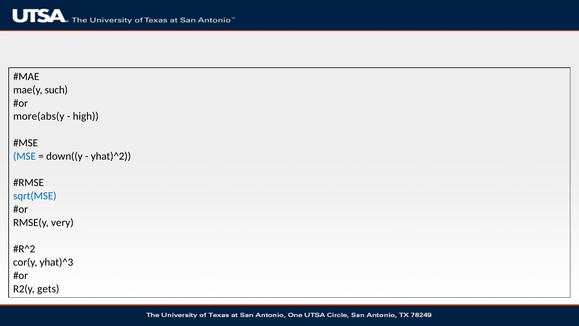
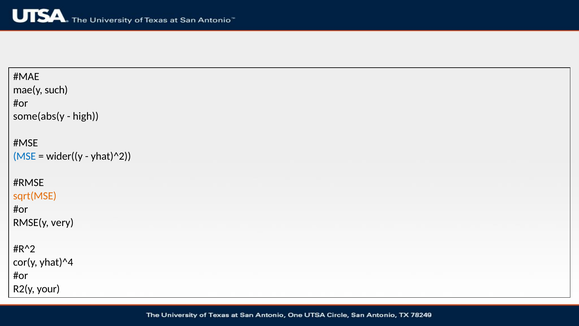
more(abs(y: more(abs(y -> some(abs(y
down((y: down((y -> wider((y
sqrt(MSE colour: blue -> orange
yhat)^3: yhat)^3 -> yhat)^4
gets: gets -> your
